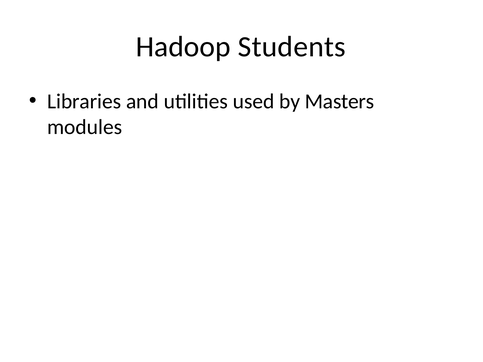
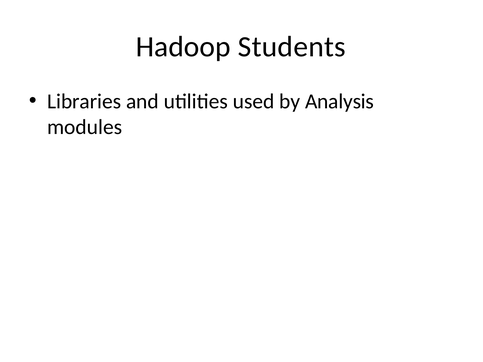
Masters: Masters -> Analysis
